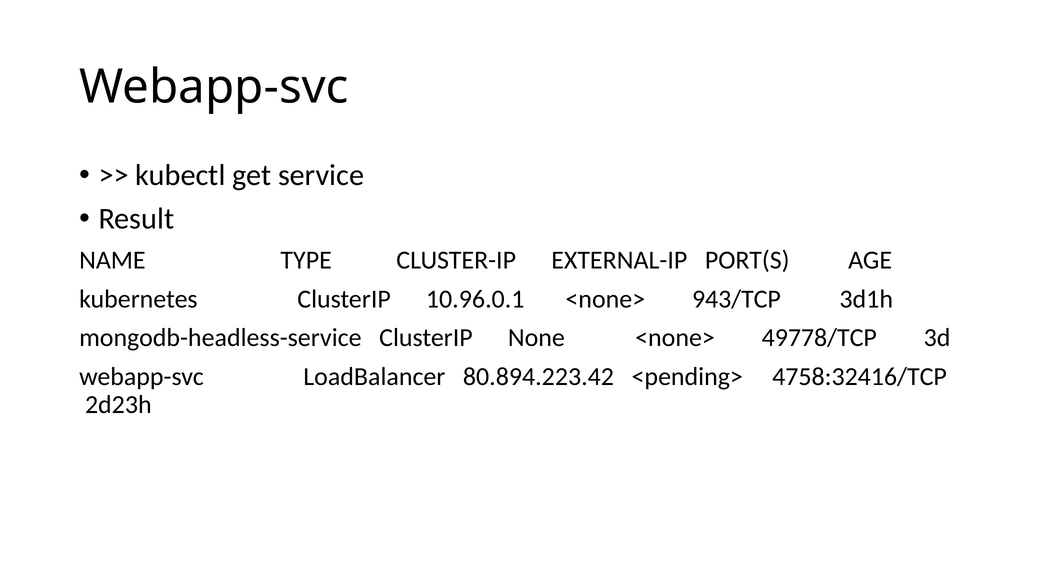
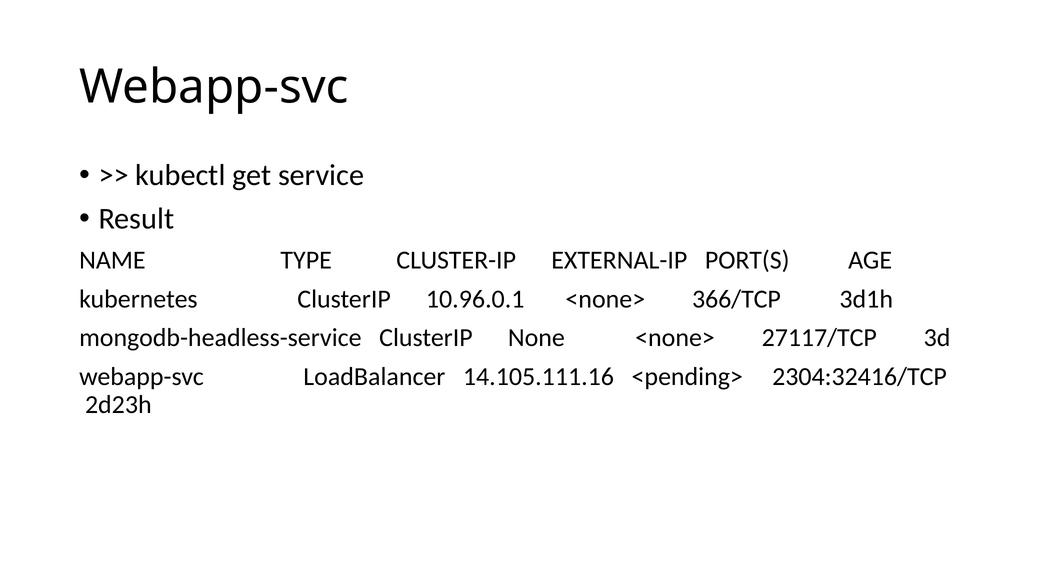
943/TCP: 943/TCP -> 366/TCP
49778/TCP: 49778/TCP -> 27117/TCP
80.894.223.42: 80.894.223.42 -> 14.105.111.16
4758:32416/TCP: 4758:32416/TCP -> 2304:32416/TCP
